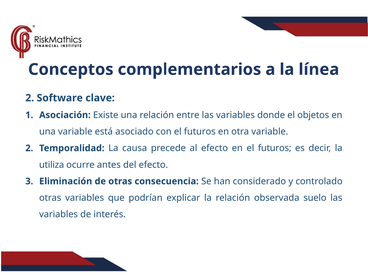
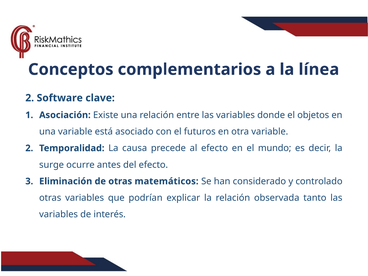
en el futuros: futuros -> mundo
utiliza: utiliza -> surge
consecuencia: consecuencia -> matemáticos
suelo: suelo -> tanto
